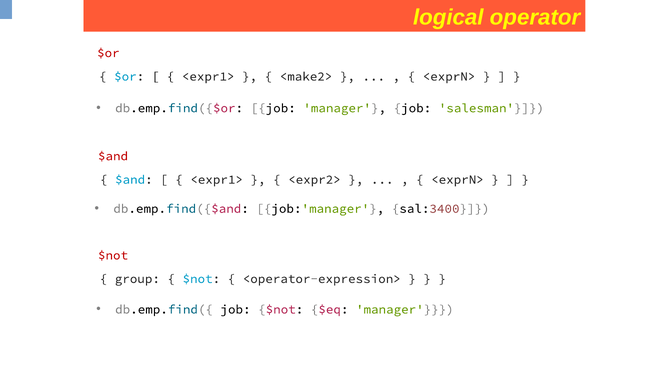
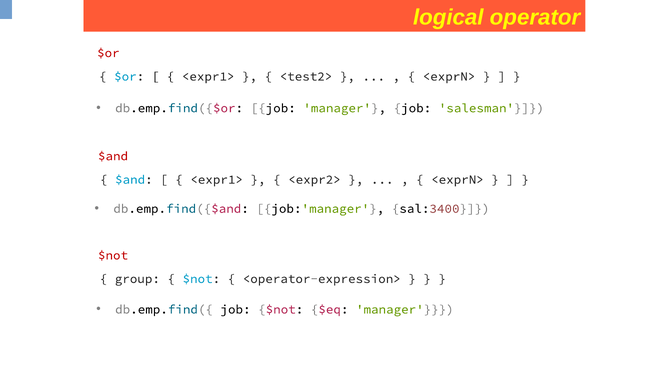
<make2>: <make2> -> <test2>
